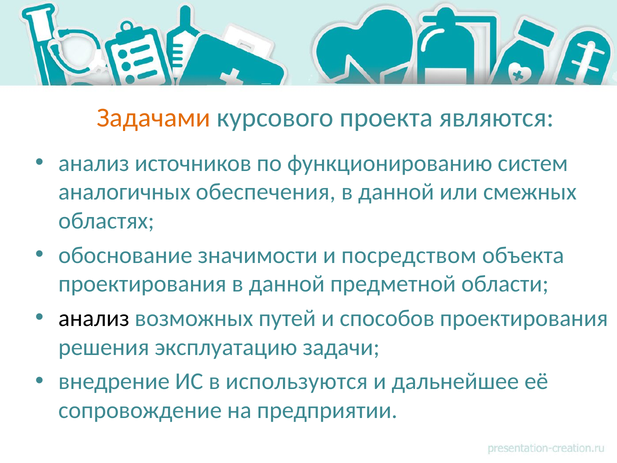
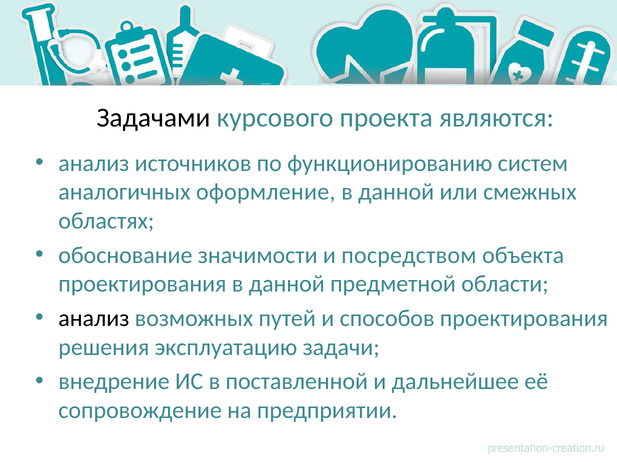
Задачами colour: orange -> black
обеспечения: обеспечения -> оформление
используются: используются -> поставленной
